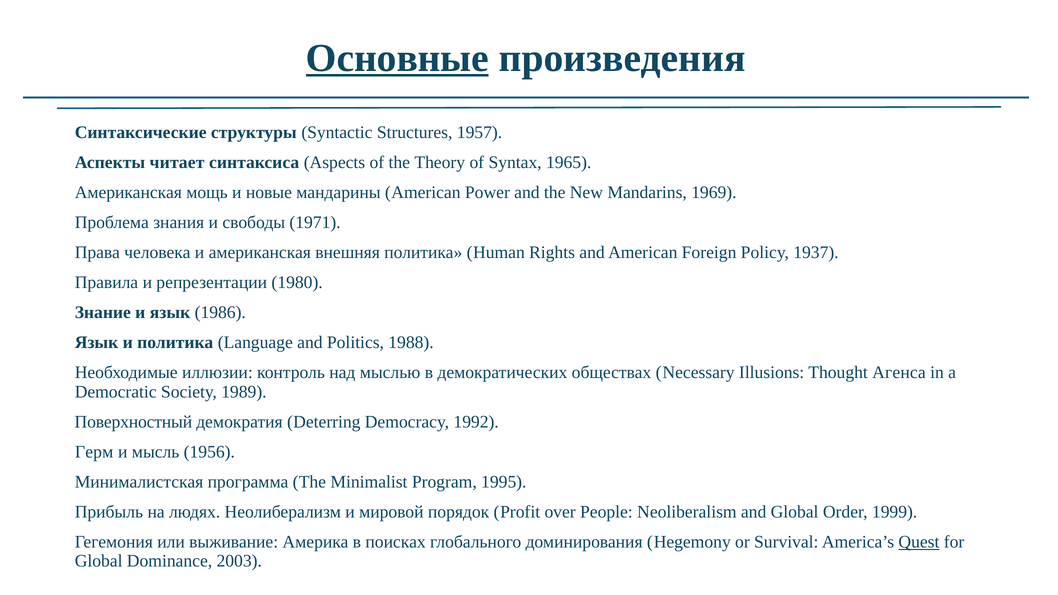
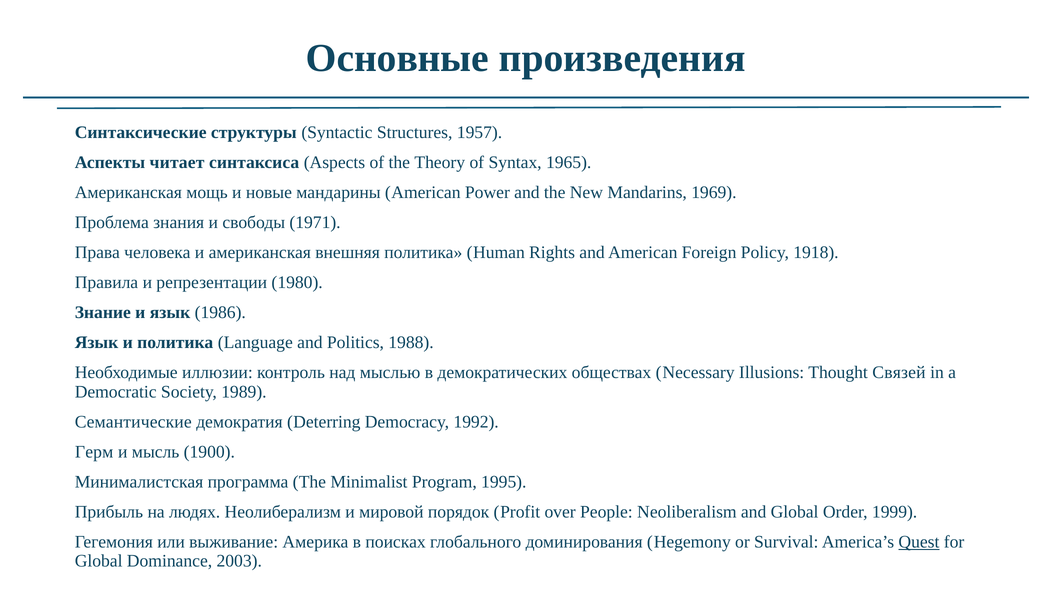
Основные underline: present -> none
1937: 1937 -> 1918
Агенса: Агенса -> Связей
Поверхностный: Поверхностный -> Семантические
1956: 1956 -> 1900
